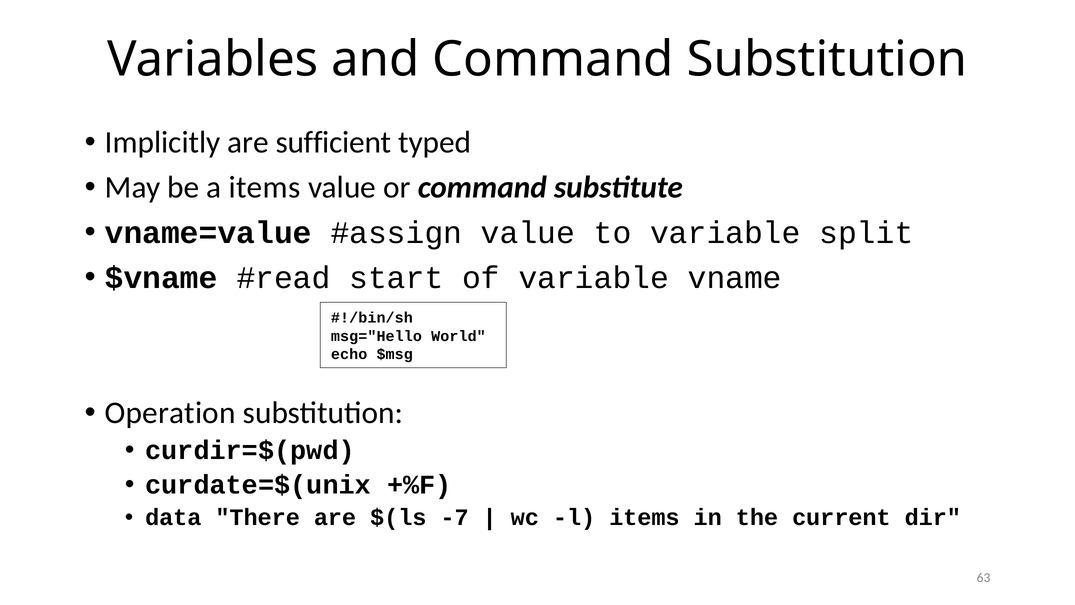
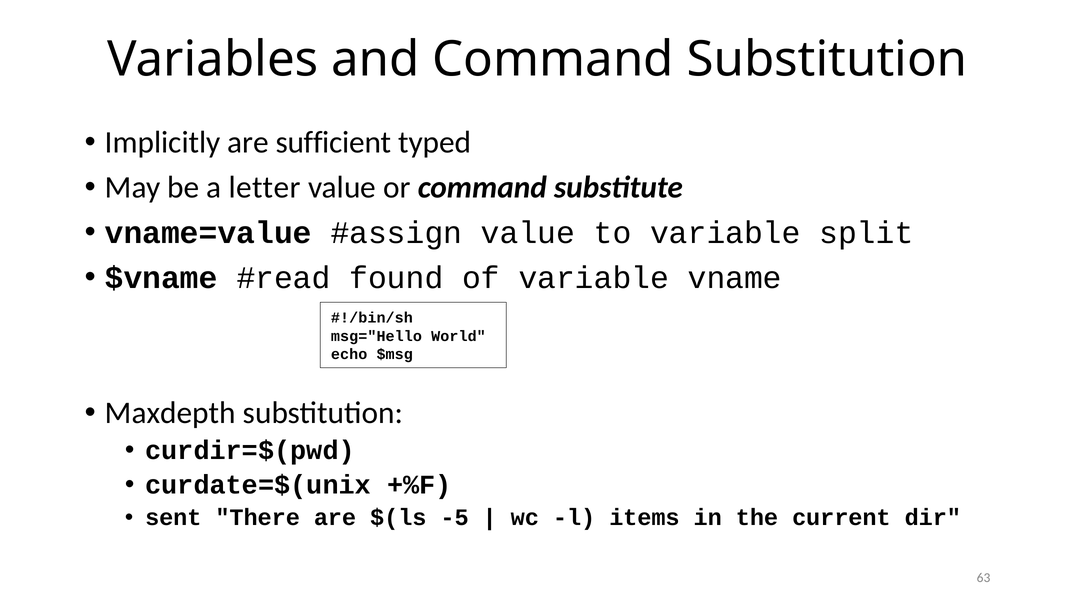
a items: items -> letter
start: start -> found
Operation: Operation -> Maxdepth
data: data -> sent
-7: -7 -> -5
